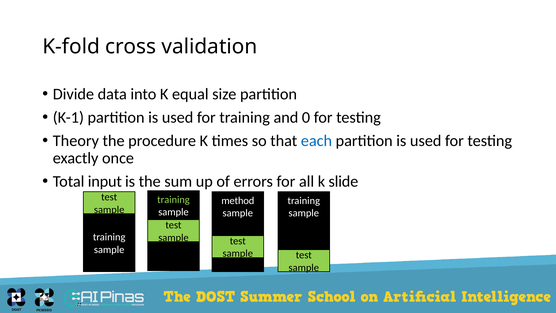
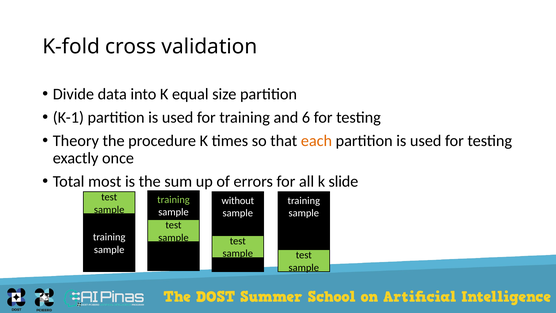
0: 0 -> 6
each colour: blue -> orange
input: input -> most
method: method -> without
